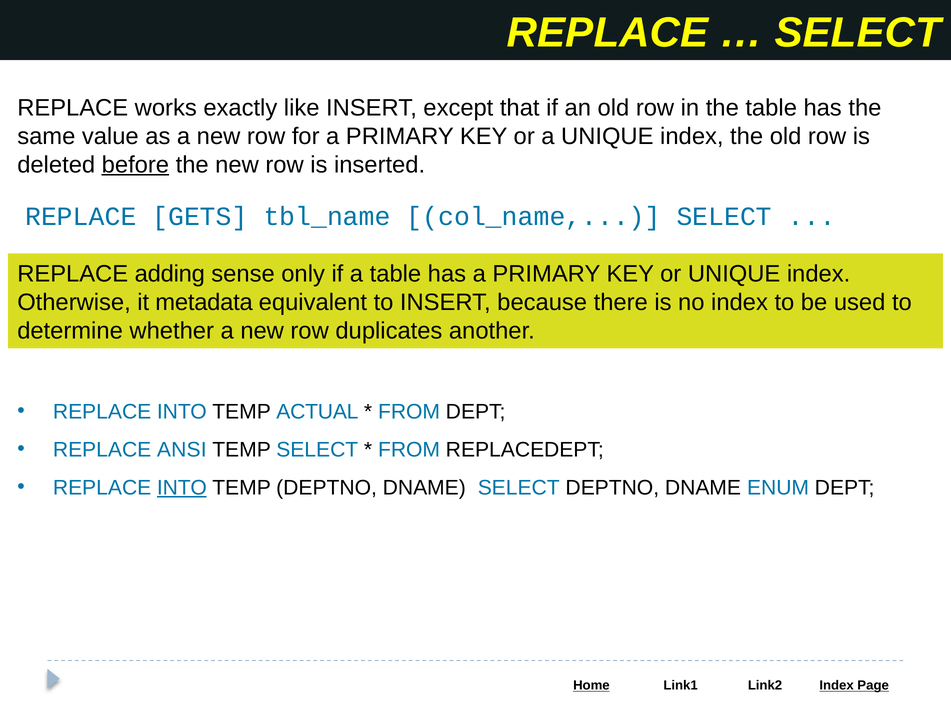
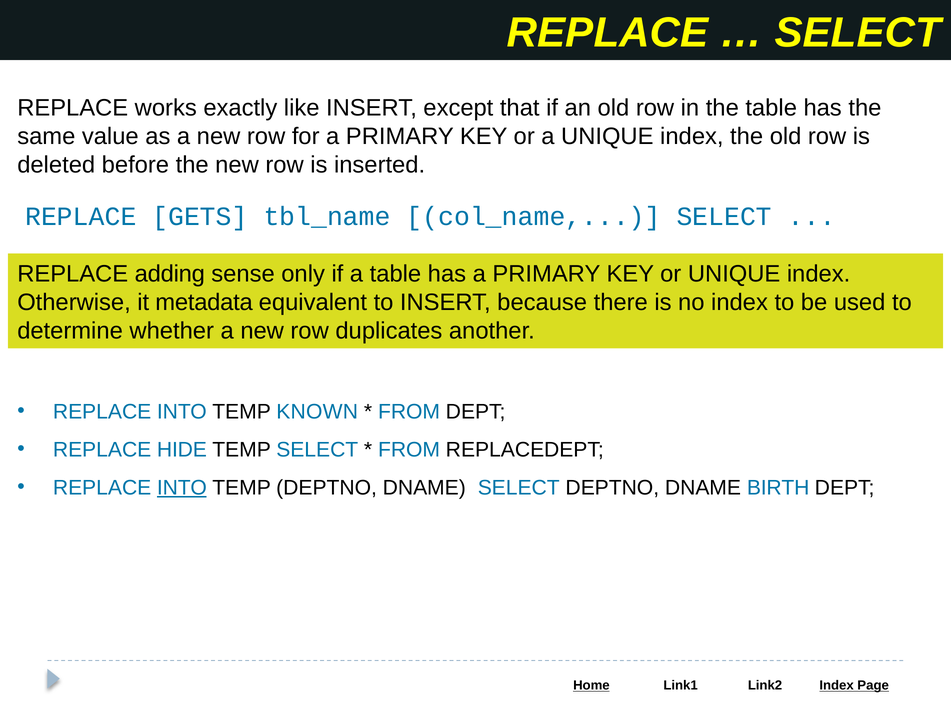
before underline: present -> none
ACTUAL: ACTUAL -> KNOWN
ANSI: ANSI -> HIDE
ENUM: ENUM -> BIRTH
